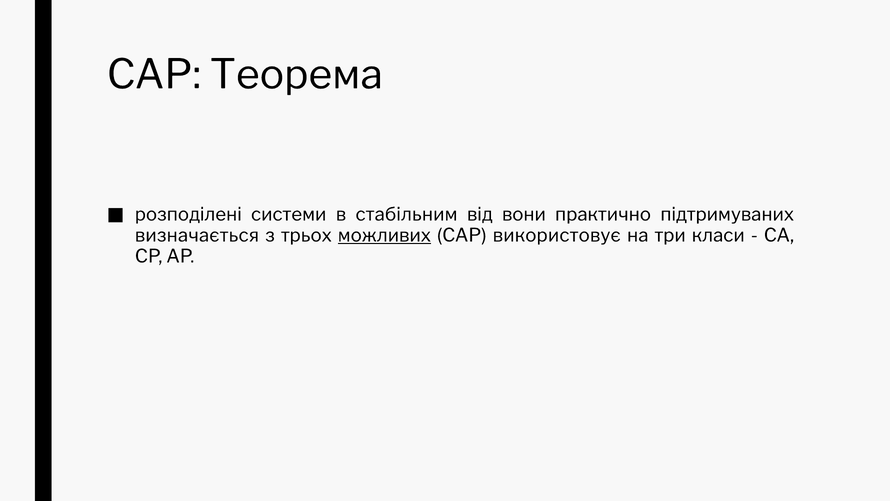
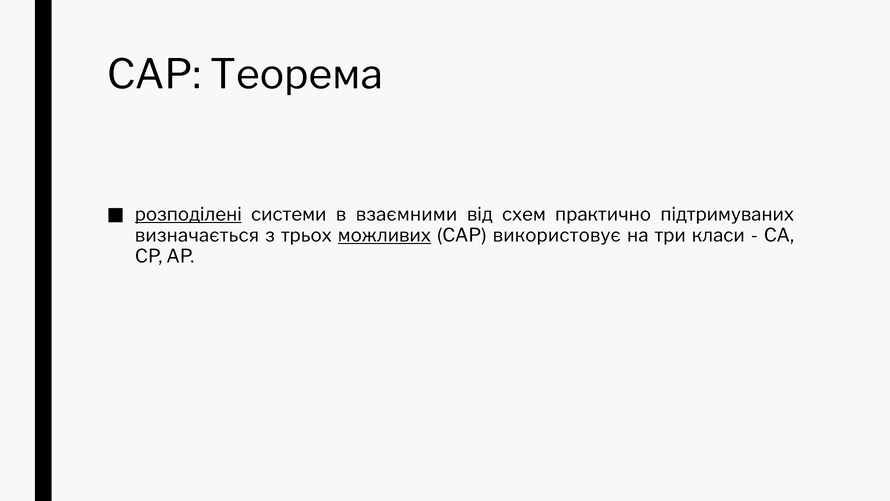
розподілені underline: none -> present
стабільним: стабільним -> взаємними
вони: вони -> схем
